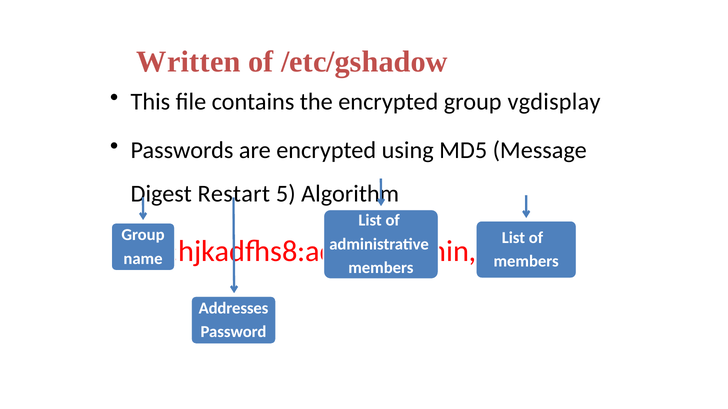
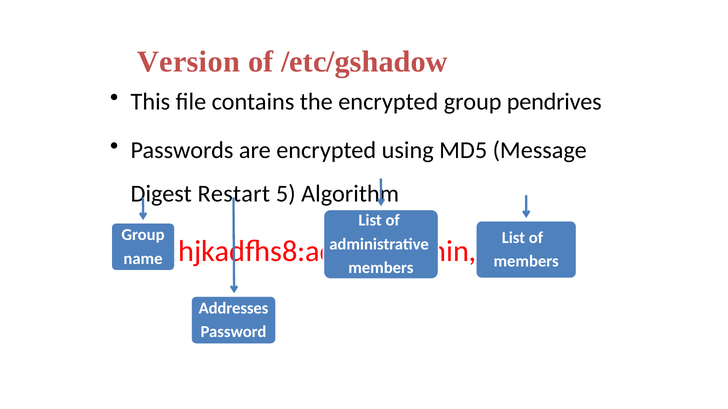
Written: Written -> Version
vgdisplay: vgdisplay -> pendrives
